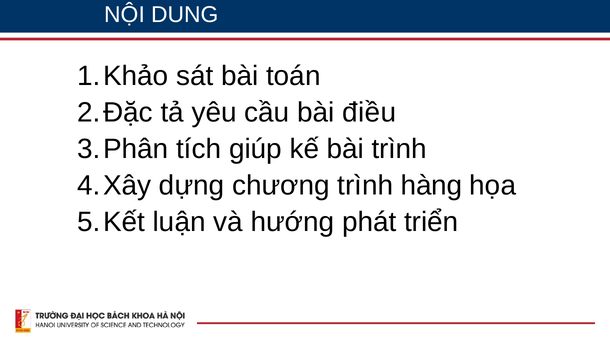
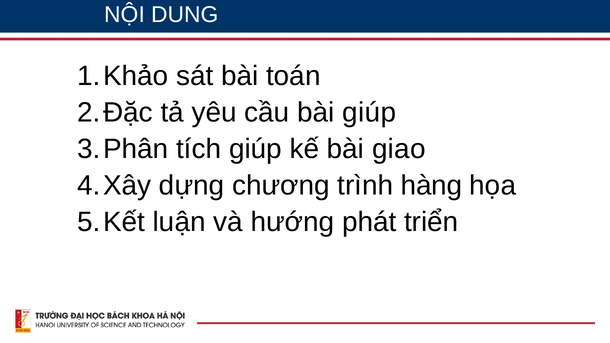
bài điều: điều -> giúp
bài trình: trình -> giao
